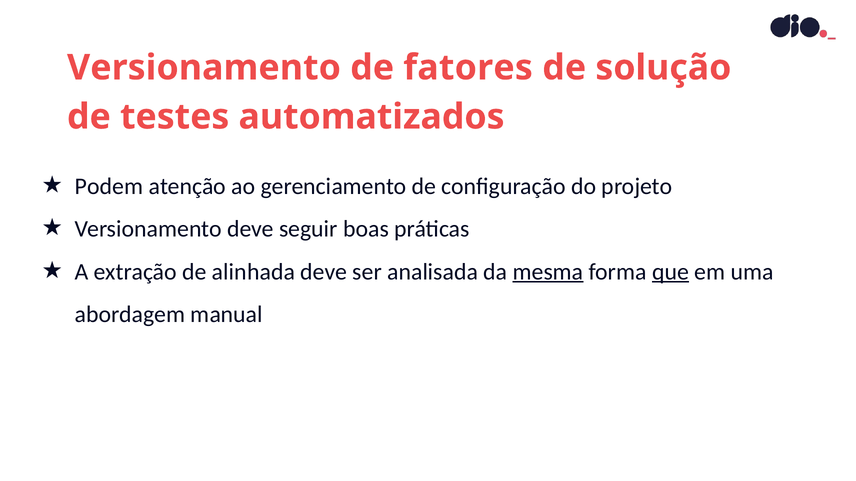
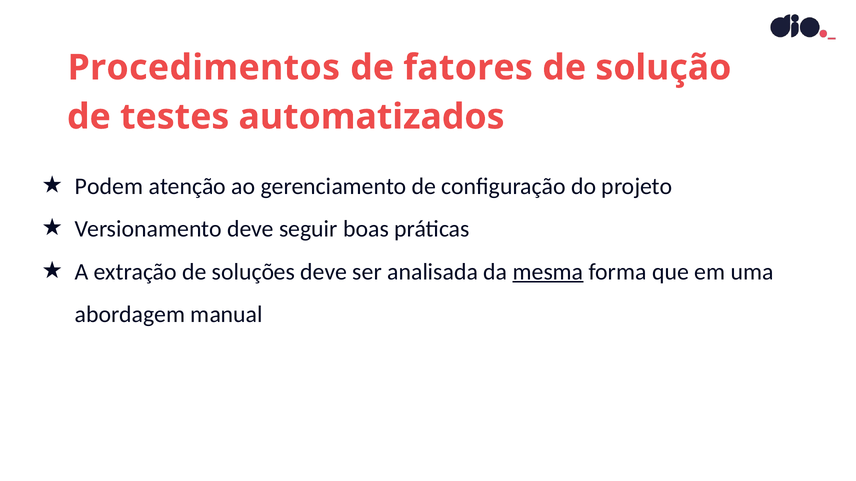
Versionamento at (204, 68): Versionamento -> Procedimentos
alinhada: alinhada -> soluções
que underline: present -> none
